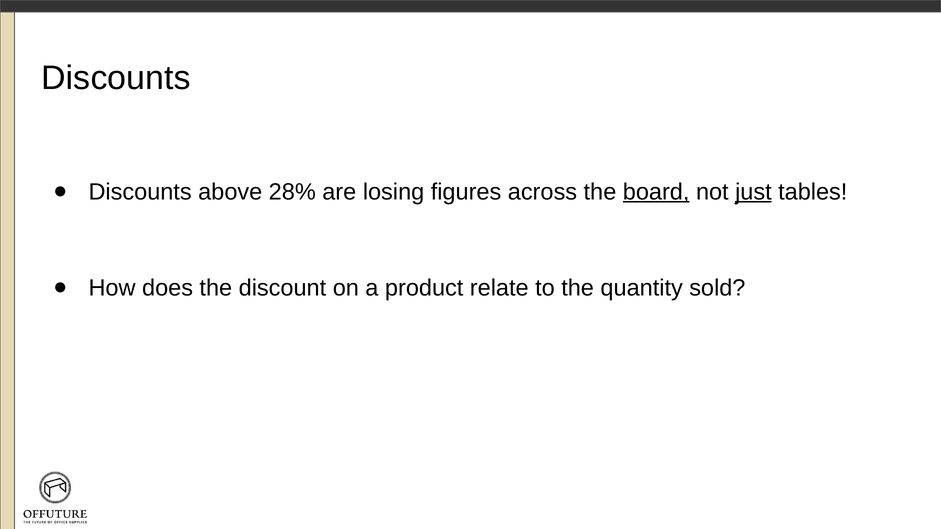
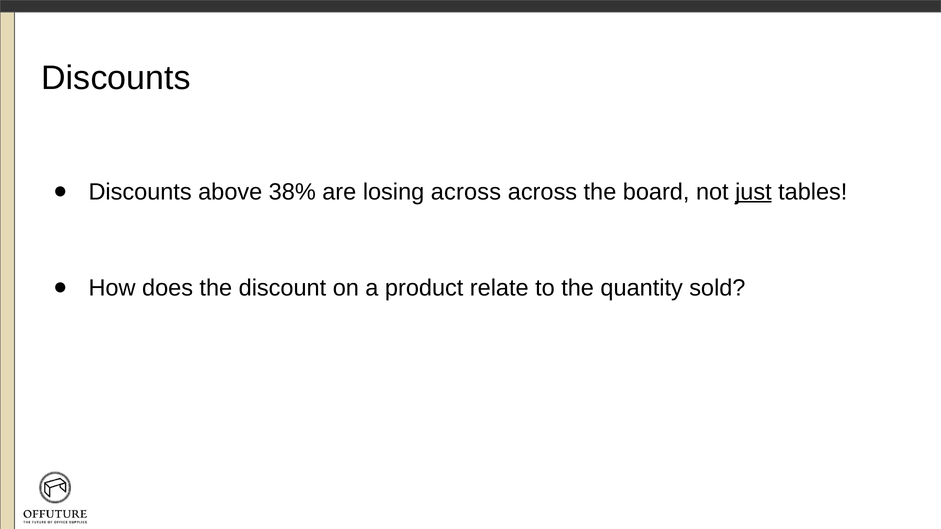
28%: 28% -> 38%
losing figures: figures -> across
board underline: present -> none
